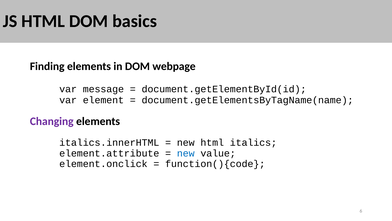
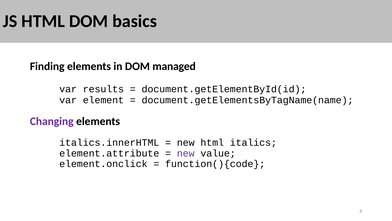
webpage: webpage -> managed
message: message -> results
new at (186, 153) colour: blue -> purple
